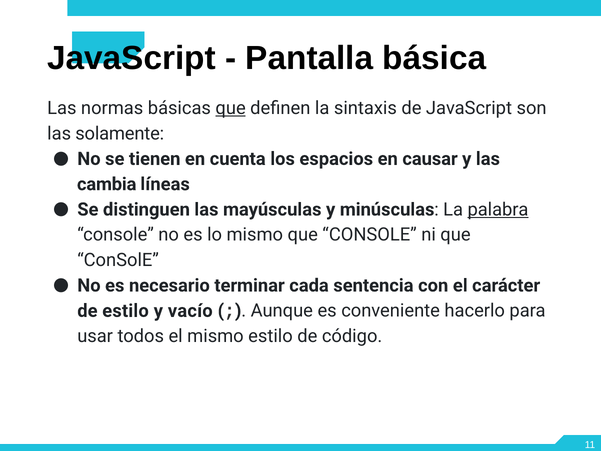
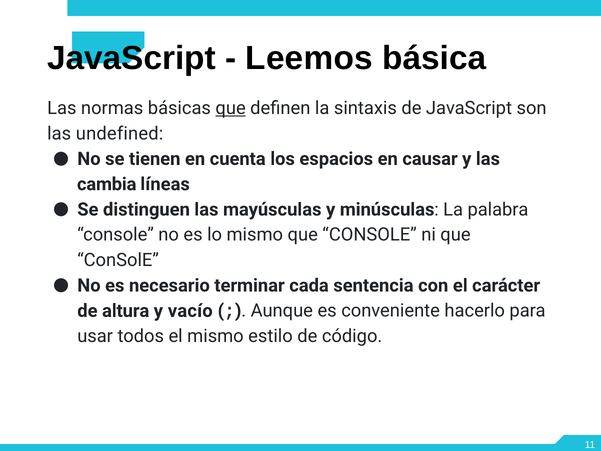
Pantalla: Pantalla -> Leemos
solamente: solamente -> undefined
palabra underline: present -> none
de estilo: estilo -> altura
